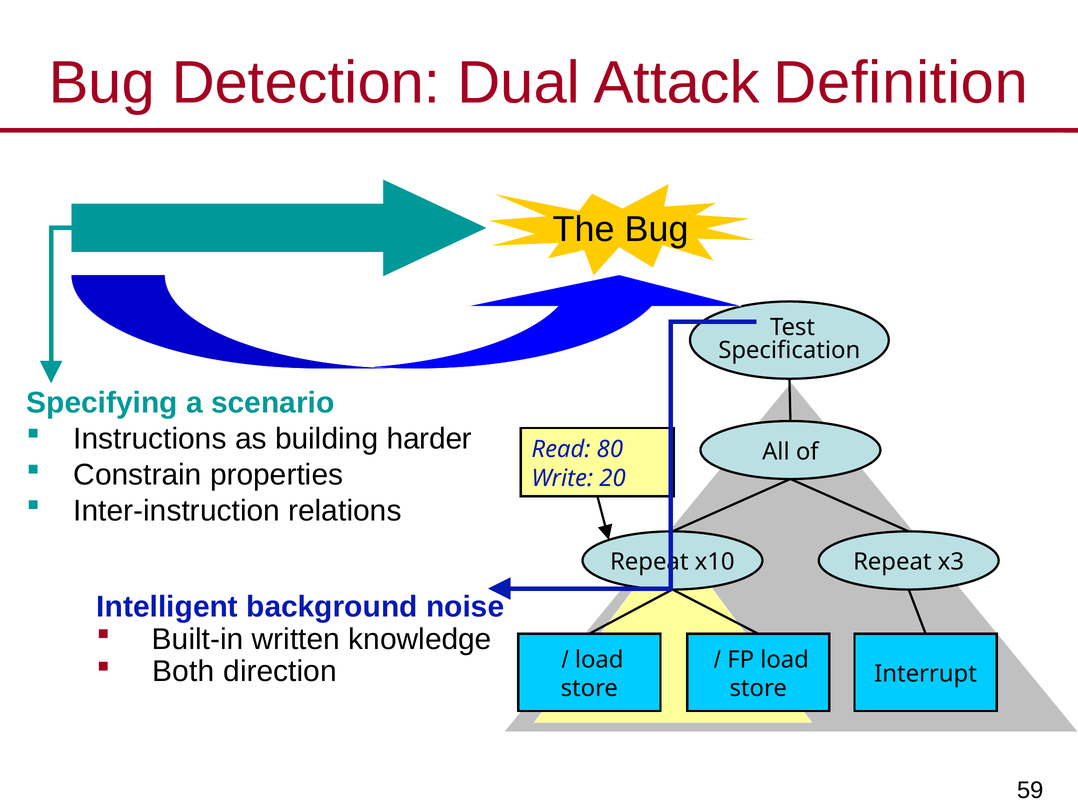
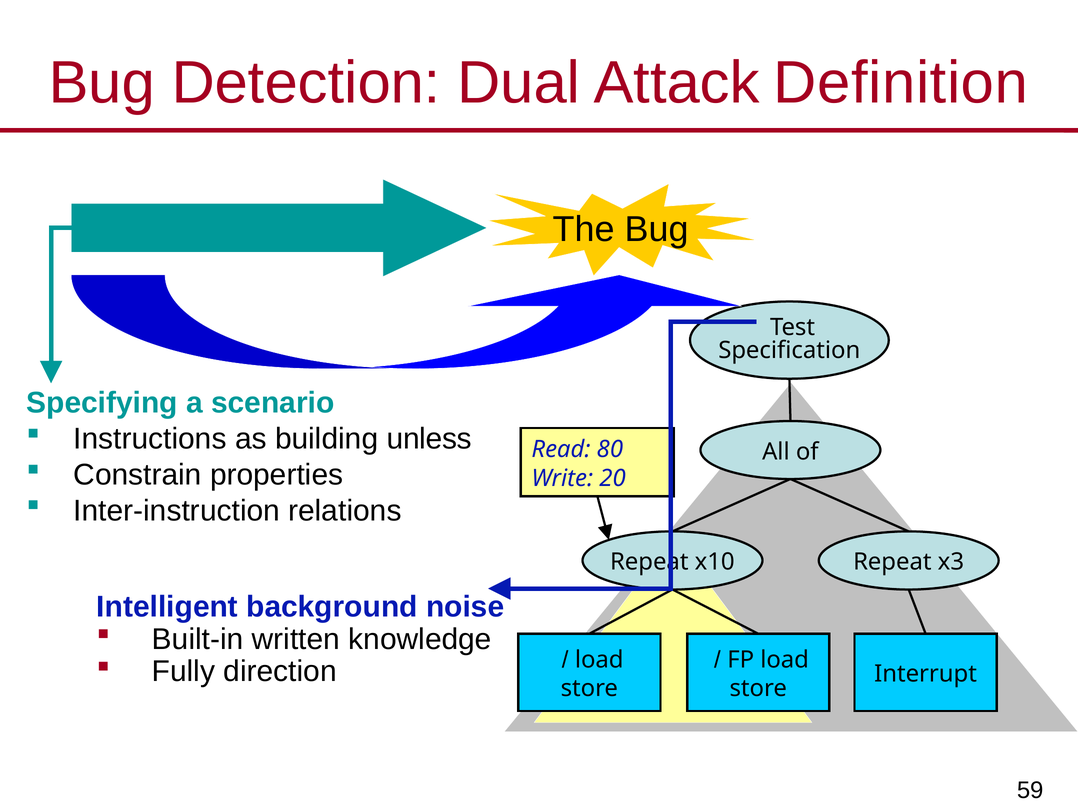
harder: harder -> unless
Both: Both -> Fully
